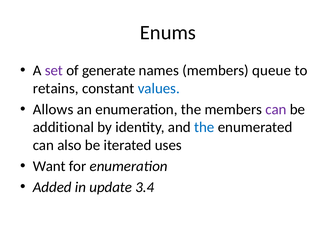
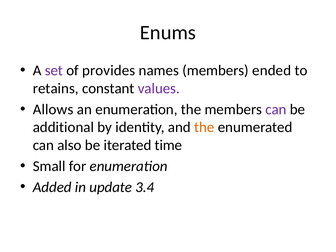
generate: generate -> provides
queue: queue -> ended
values colour: blue -> purple
the at (204, 127) colour: blue -> orange
uses: uses -> time
Want: Want -> Small
